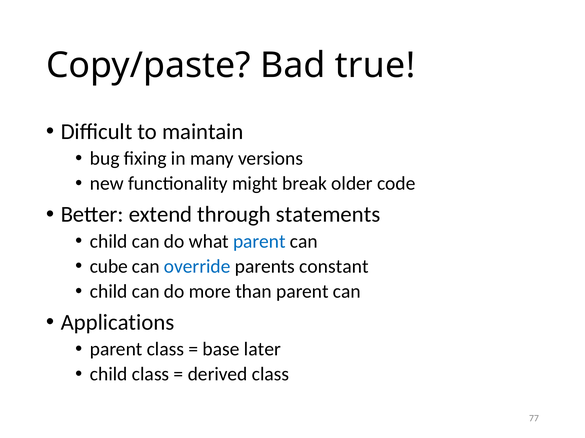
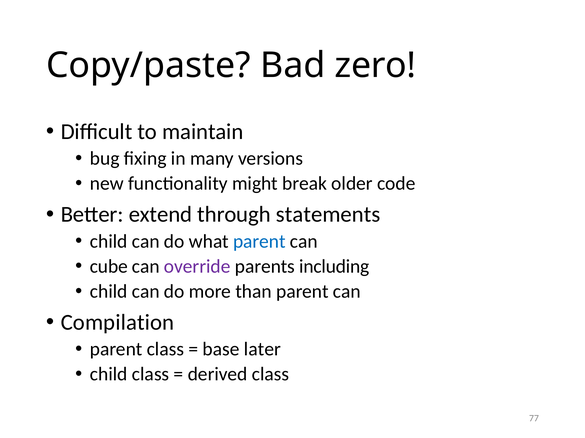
true: true -> zero
override colour: blue -> purple
constant: constant -> including
Applications: Applications -> Compilation
